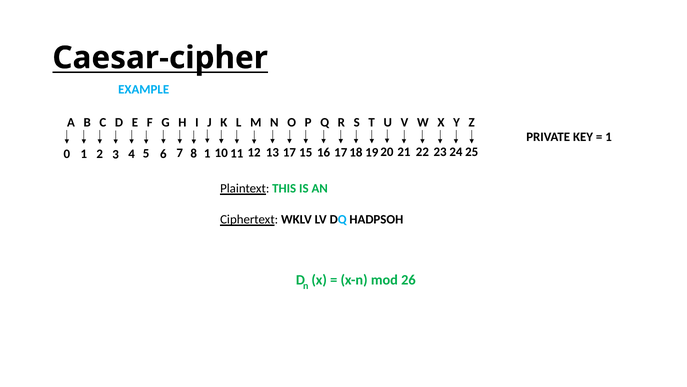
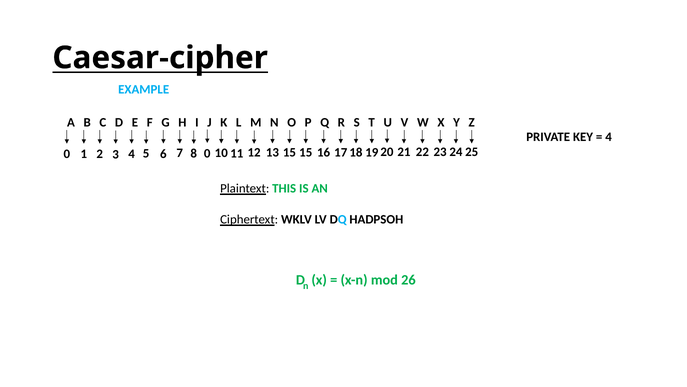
1 at (609, 137): 1 -> 4
8 1: 1 -> 0
13 17: 17 -> 15
